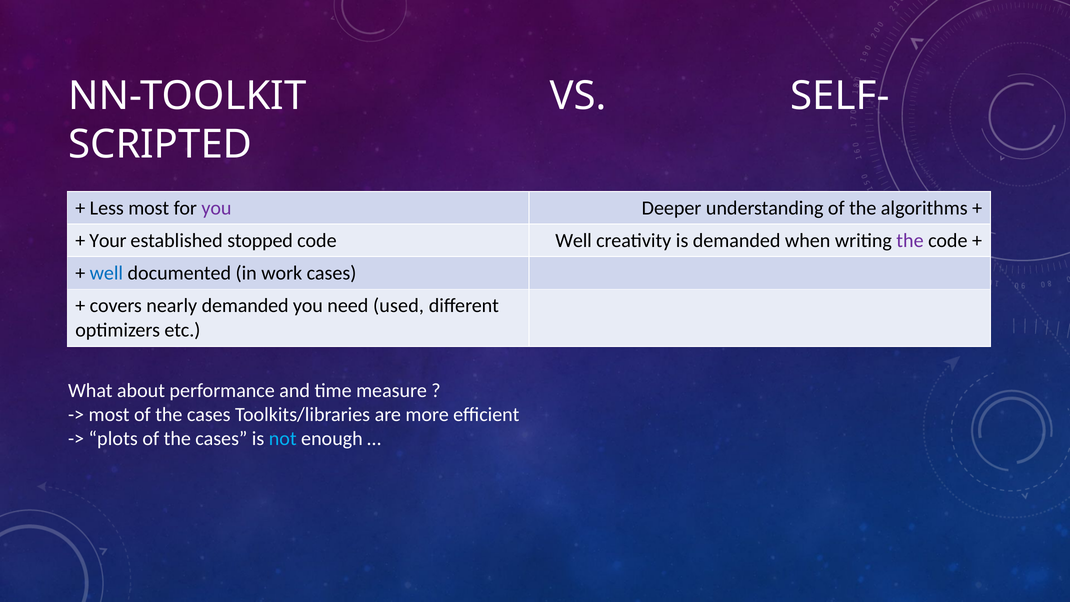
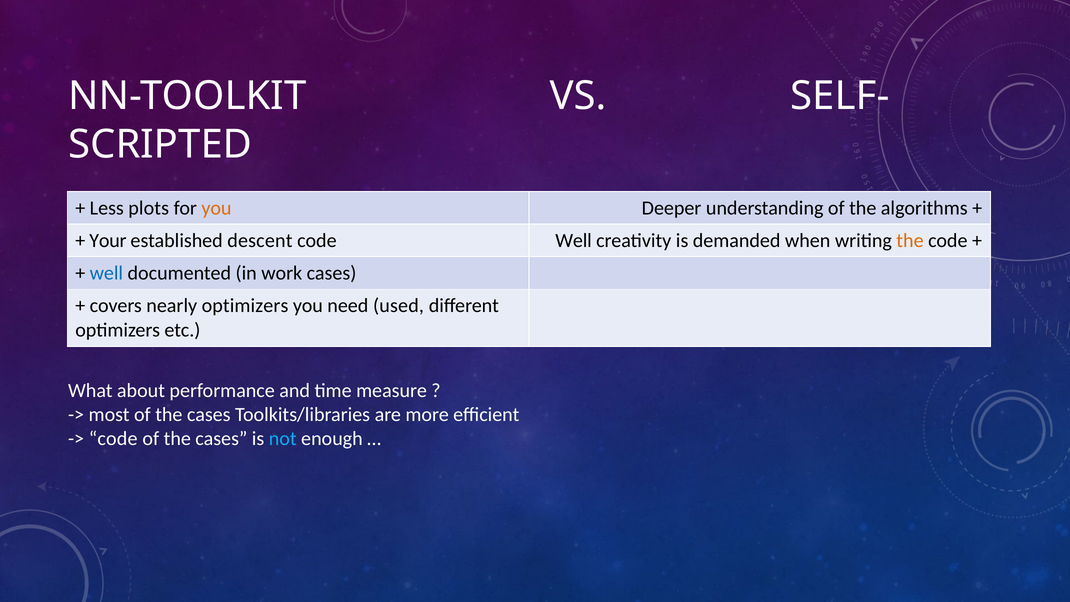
Less most: most -> plots
you at (216, 208) colour: purple -> orange
stopped: stopped -> descent
the at (910, 241) colour: purple -> orange
nearly demanded: demanded -> optimizers
plots at (113, 438): plots -> code
